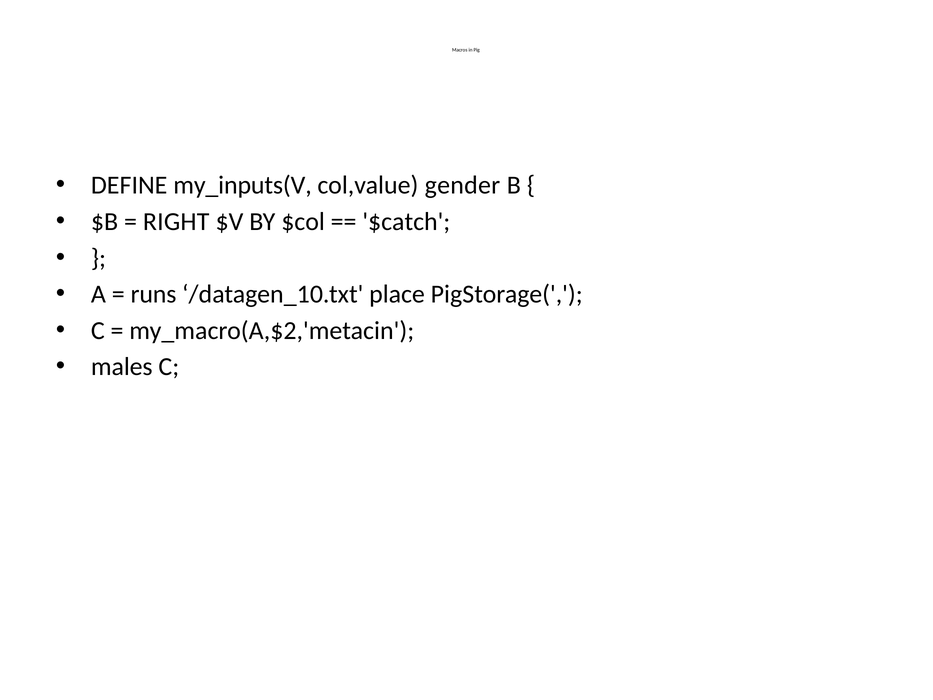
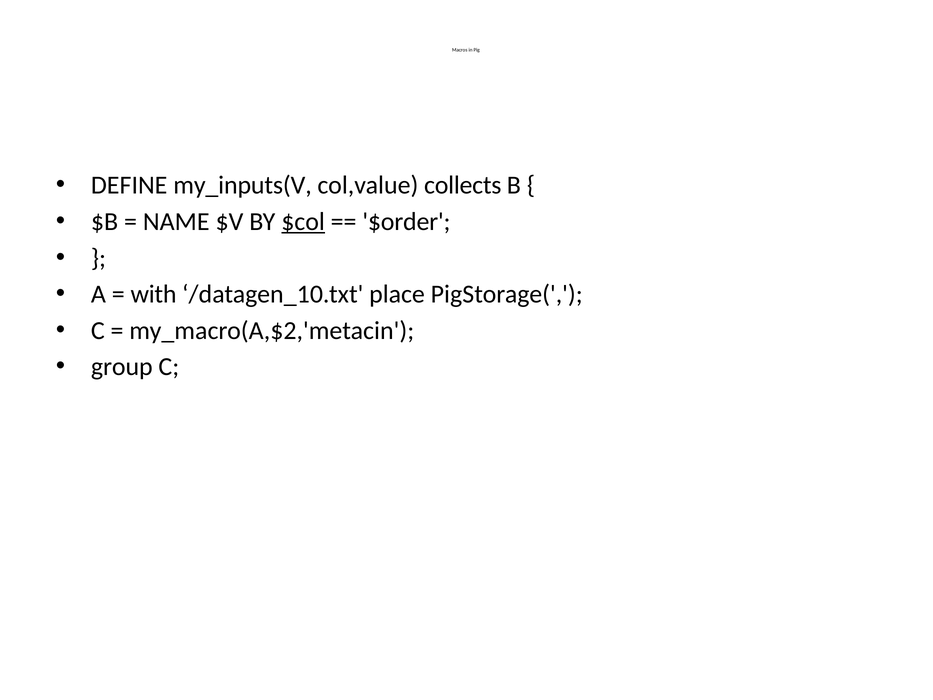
gender: gender -> collects
RIGHT: RIGHT -> NAME
$col underline: none -> present
$catch: $catch -> $order
runs: runs -> with
males: males -> group
